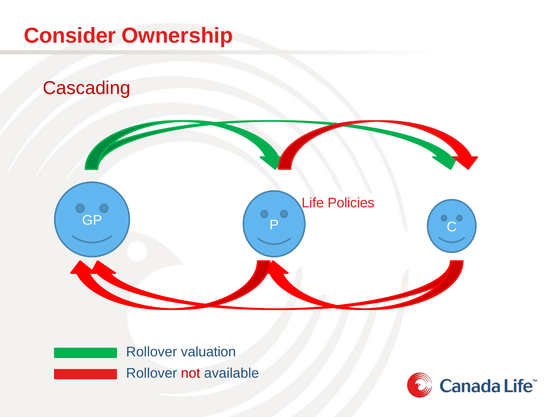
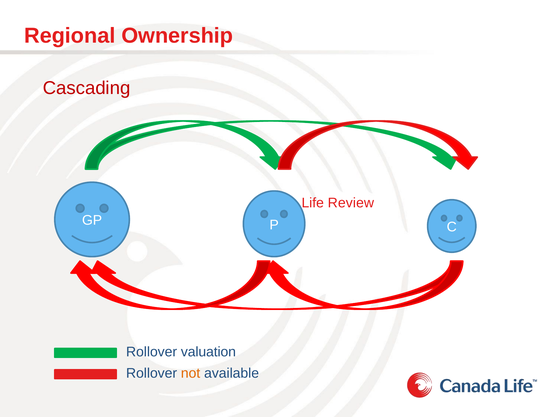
Consider: Consider -> Regional
Policies: Policies -> Review
not colour: red -> orange
